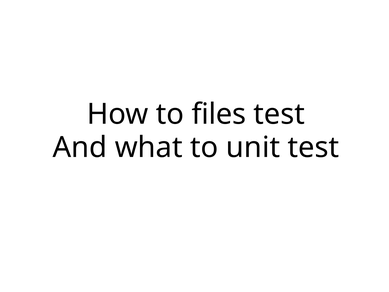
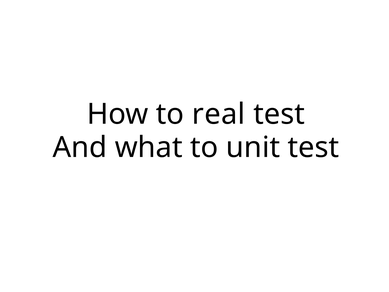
files: files -> real
